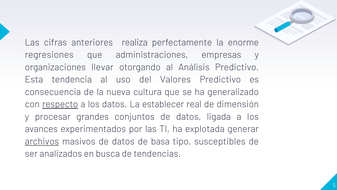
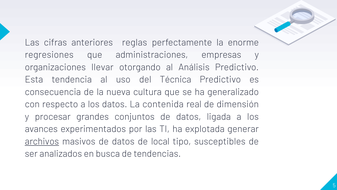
realiza: realiza -> reglas
Valores: Valores -> Técnica
respecto underline: present -> none
establecer: establecer -> contenida
basa: basa -> local
